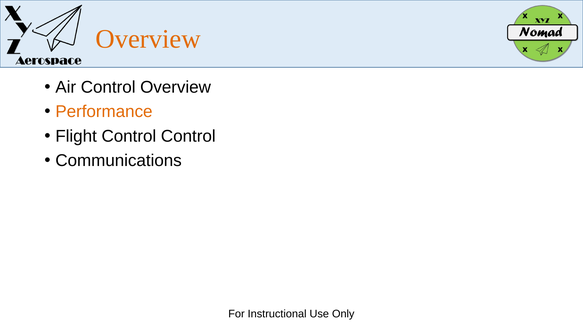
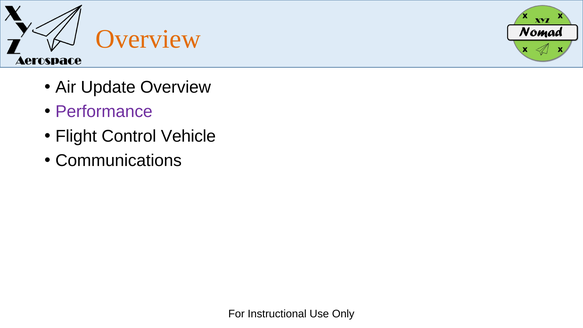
Air Control: Control -> Update
Performance colour: orange -> purple
Control Control: Control -> Vehicle
